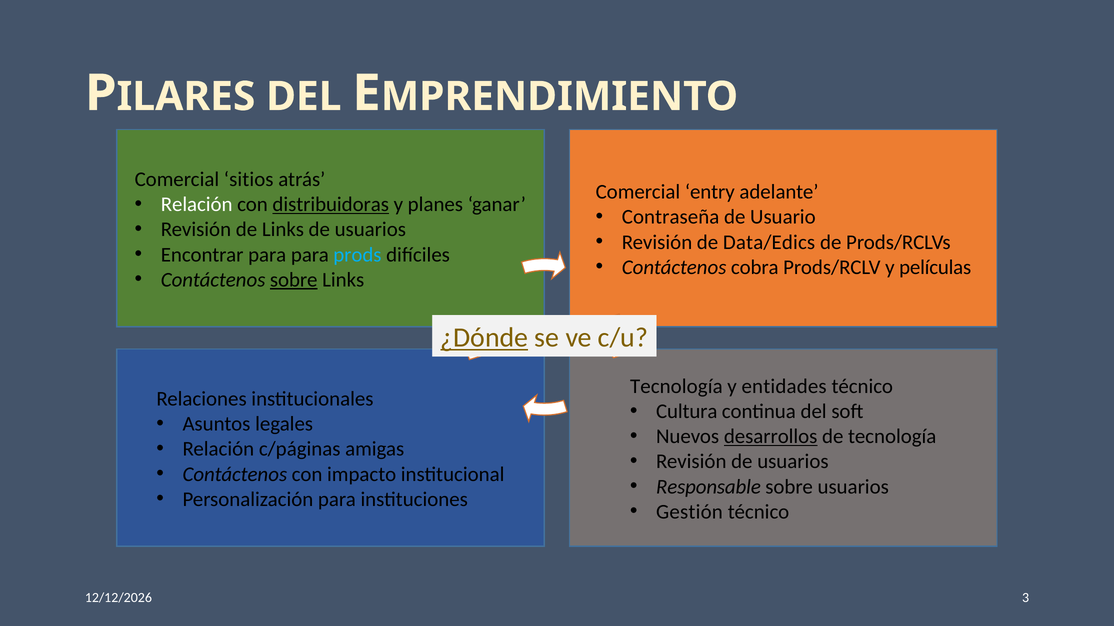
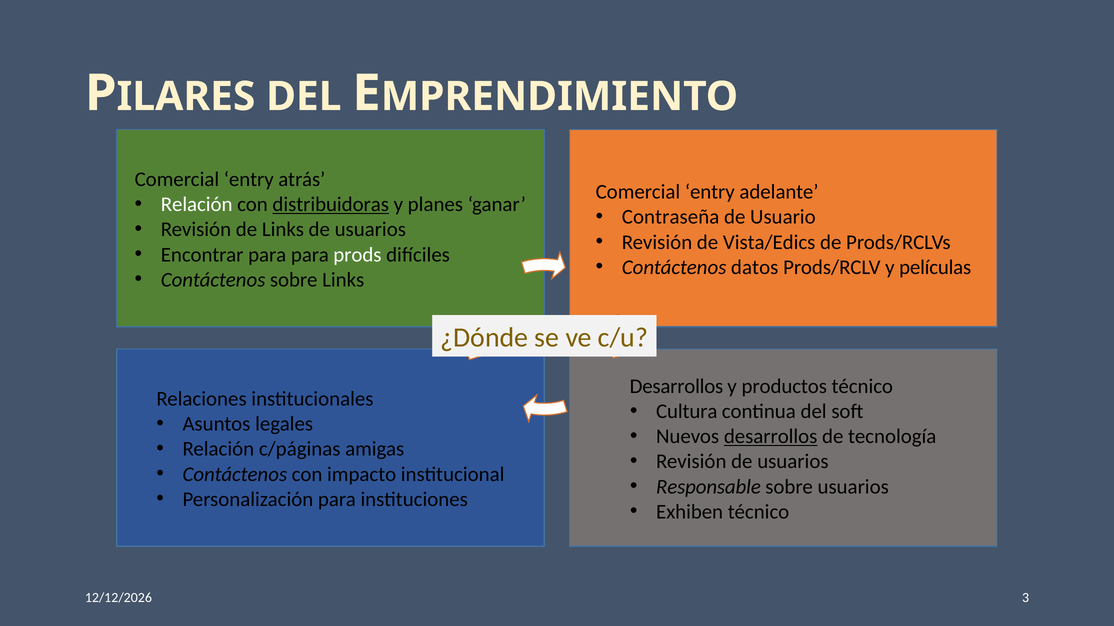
sitios at (249, 180): sitios -> entry
Data/Edics: Data/Edics -> Vista/Edics
prods colour: light blue -> white
cobra: cobra -> datos
sobre at (294, 280) underline: present -> none
¿Dónde underline: present -> none
Tecnología at (676, 387): Tecnología -> Desarrollos
entidades: entidades -> productos
Gestión: Gestión -> Exhiben
